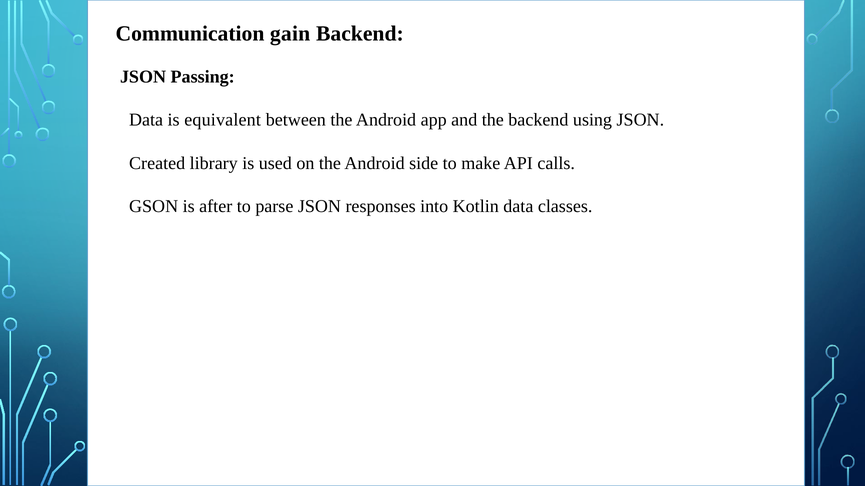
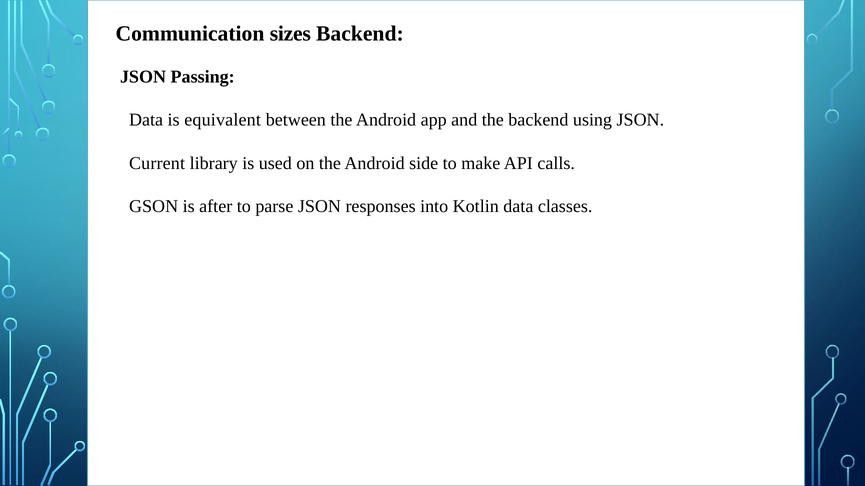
gain: gain -> sizes
Created: Created -> Current
